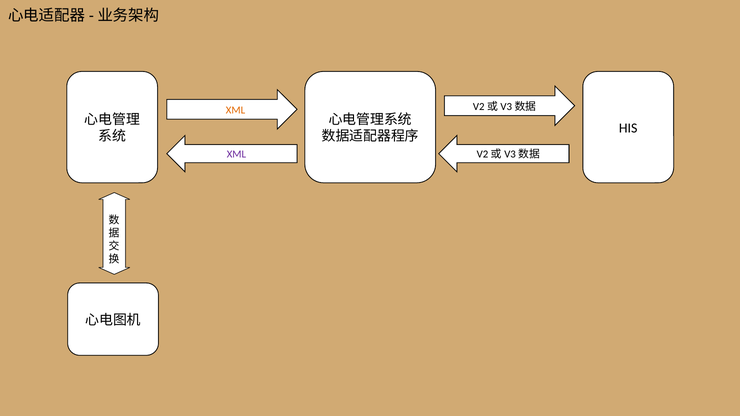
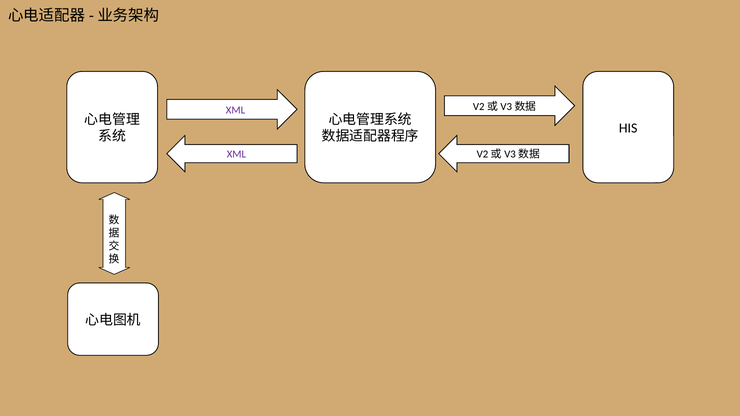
XML at (236, 110) colour: orange -> purple
